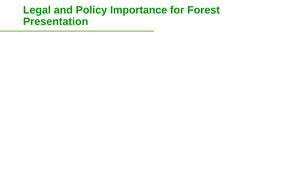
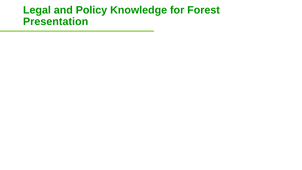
Importance: Importance -> Knowledge
